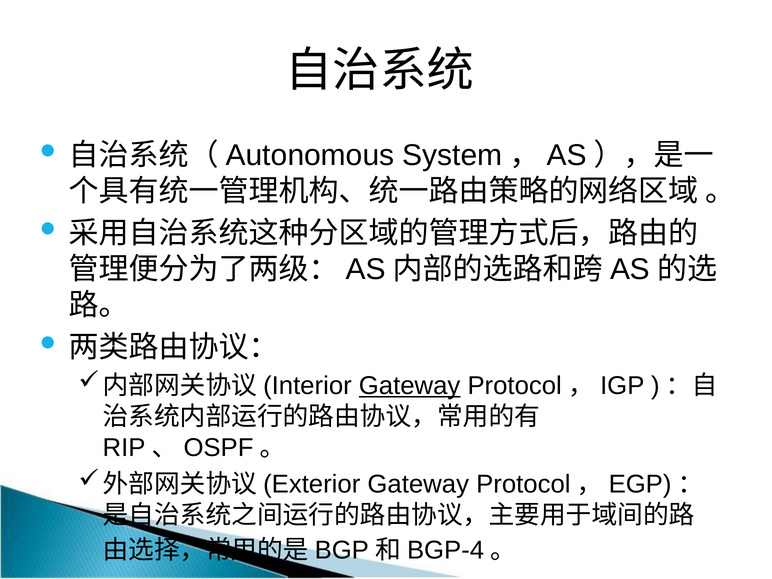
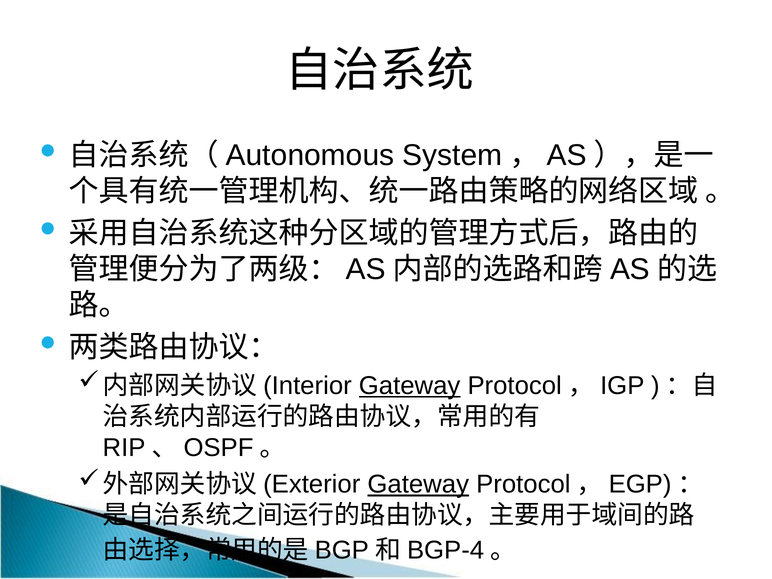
Gateway at (418, 484) underline: none -> present
